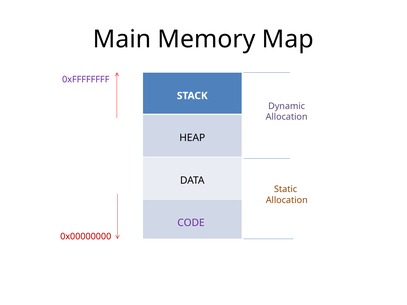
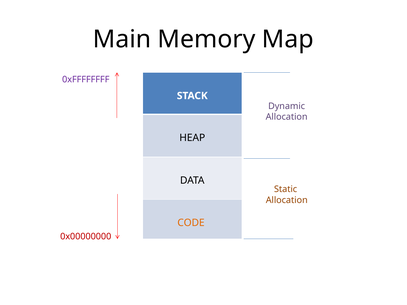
CODE colour: purple -> orange
